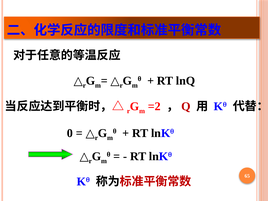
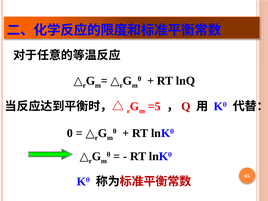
=2: =2 -> =5
